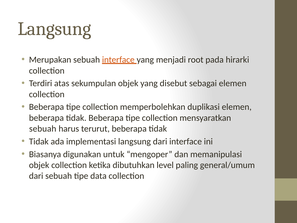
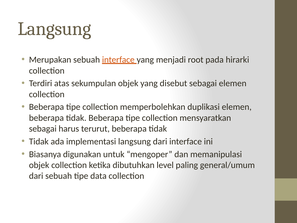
sebuah at (43, 129): sebuah -> sebagai
